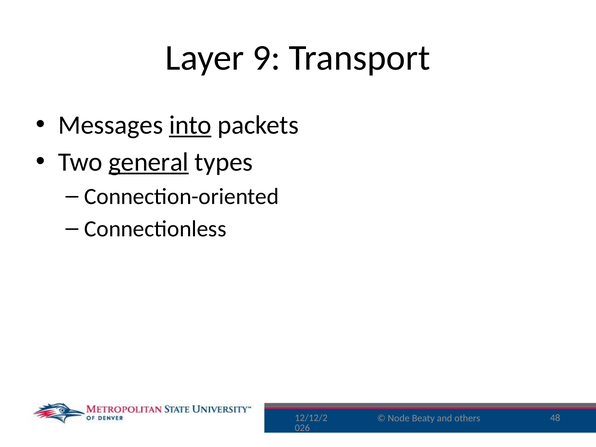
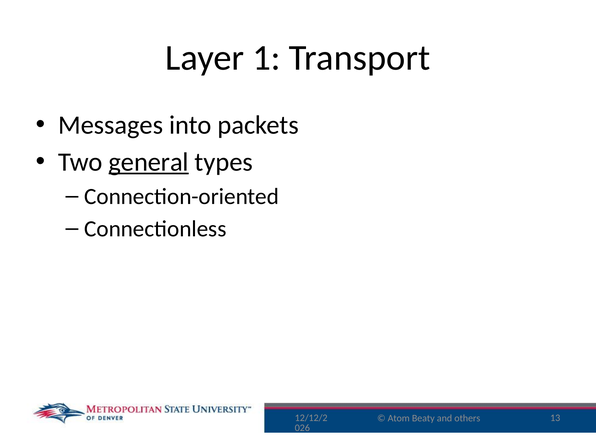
9: 9 -> 1
into underline: present -> none
Node: Node -> Atom
48: 48 -> 13
